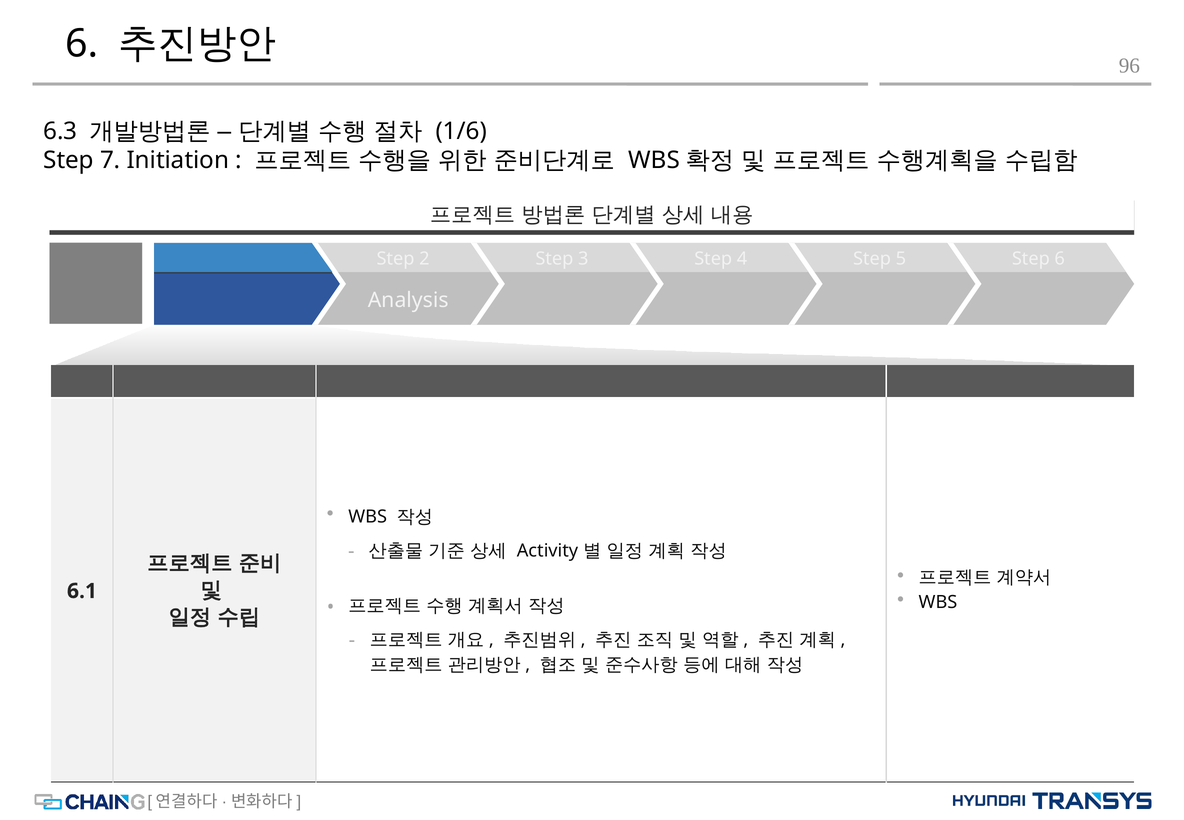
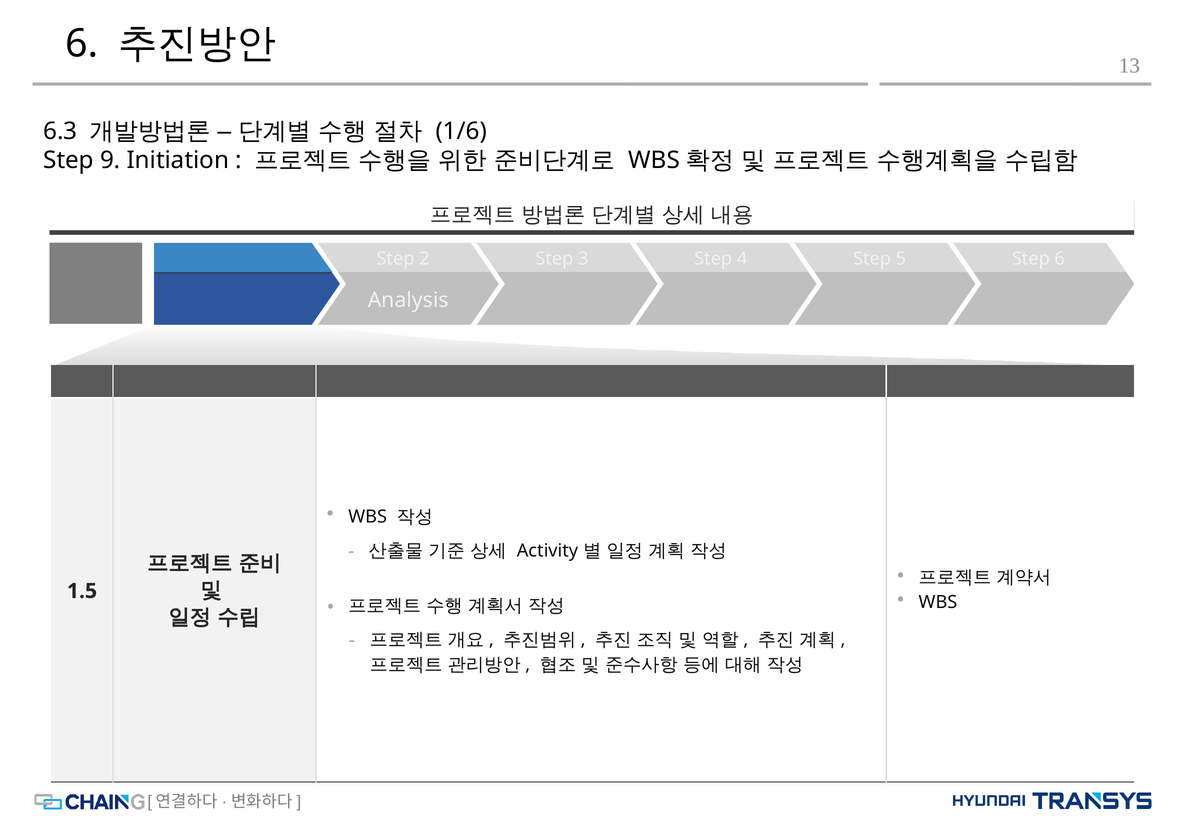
96: 96 -> 13
7: 7 -> 9
6.1: 6.1 -> 1.5
